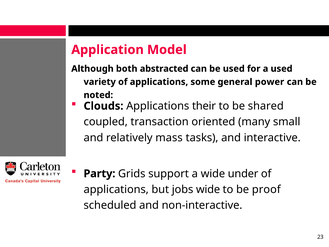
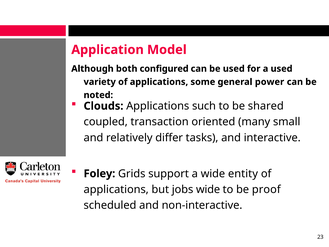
abstracted: abstracted -> configured
their: their -> such
mass: mass -> differ
Party: Party -> Foley
under: under -> entity
